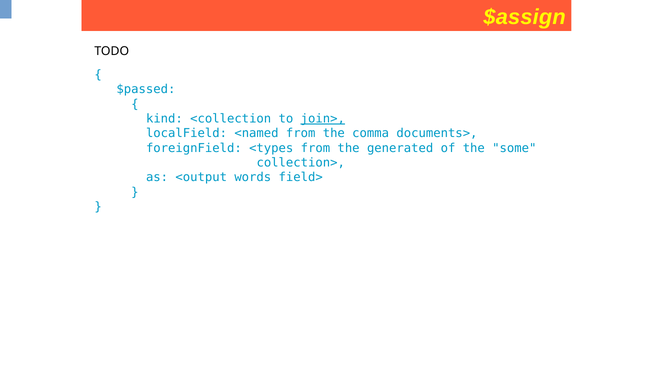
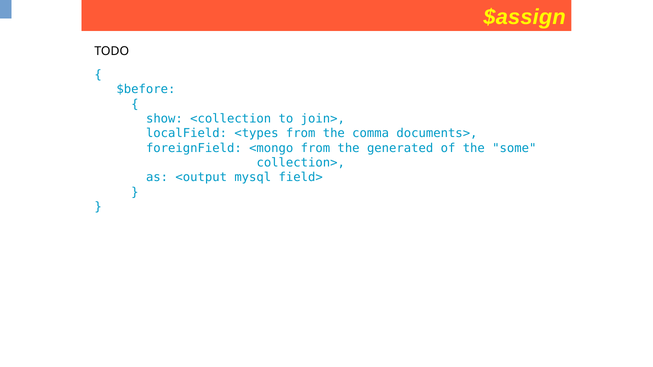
$passed: $passed -> $before
kind: kind -> show
join> underline: present -> none
<named: <named -> <types
<types: <types -> <mongo
words: words -> mysql
